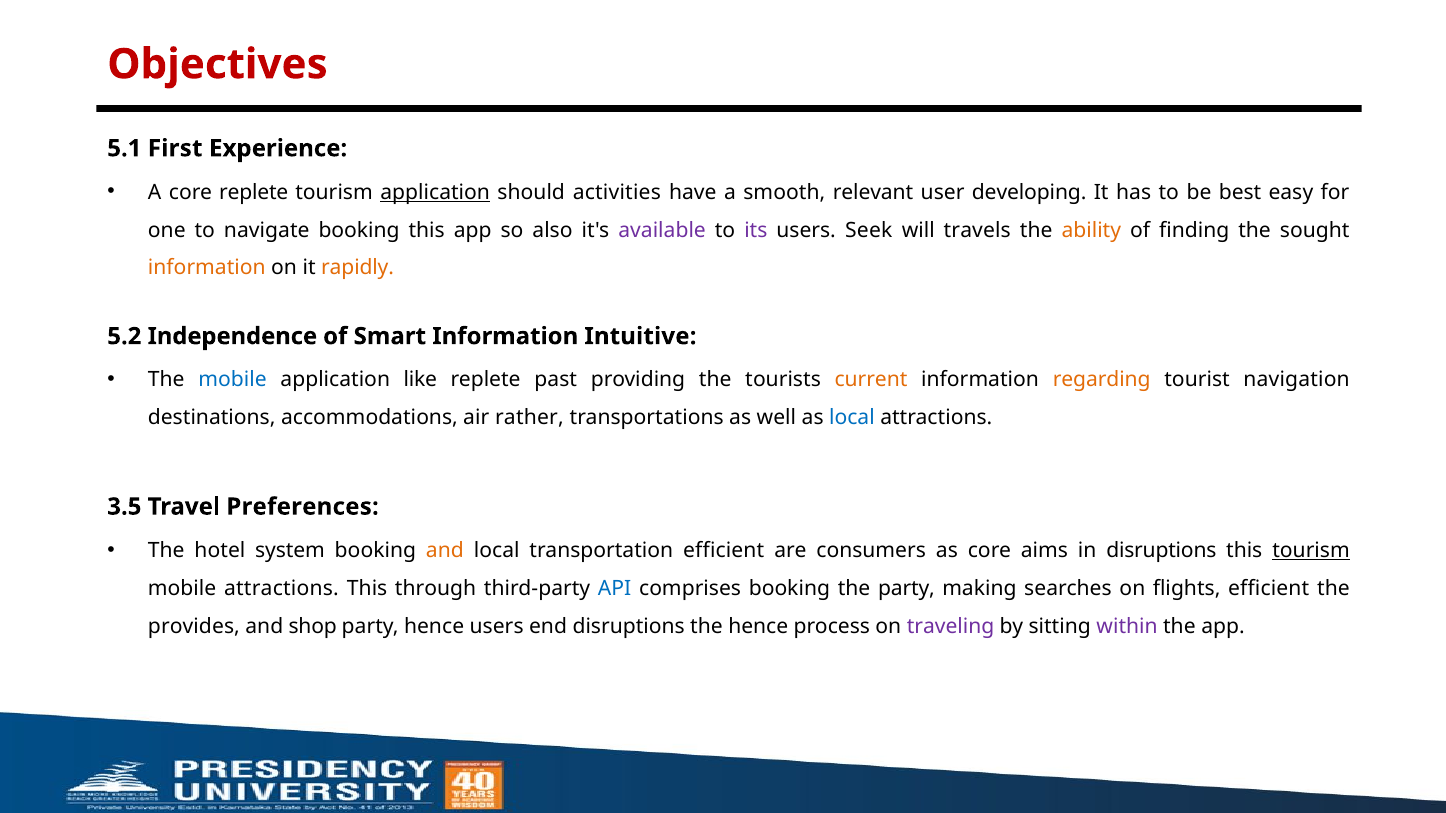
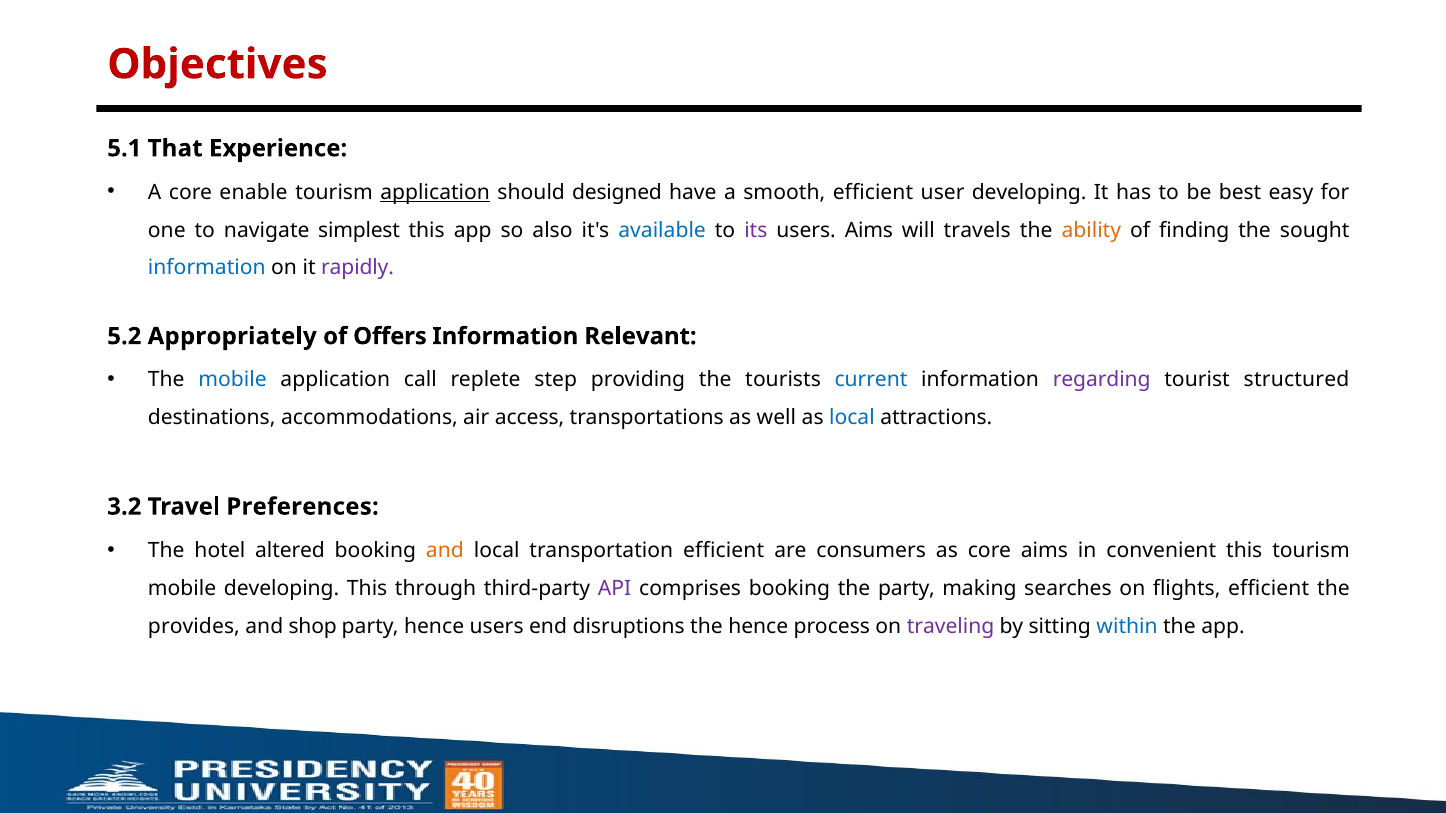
First: First -> That
core replete: replete -> enable
activities: activities -> designed
smooth relevant: relevant -> efficient
navigate booking: booking -> simplest
available colour: purple -> blue
users Seek: Seek -> Aims
information at (207, 268) colour: orange -> blue
rapidly colour: orange -> purple
Independence: Independence -> Appropriately
Smart: Smart -> Offers
Intuitive: Intuitive -> Relevant
like: like -> call
past: past -> step
current colour: orange -> blue
regarding colour: orange -> purple
navigation: navigation -> structured
rather: rather -> access
3.5: 3.5 -> 3.2
system: system -> altered
in disruptions: disruptions -> convenient
tourism at (1311, 551) underline: present -> none
mobile attractions: attractions -> developing
API colour: blue -> purple
within colour: purple -> blue
